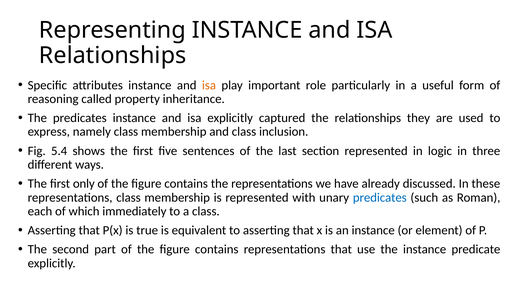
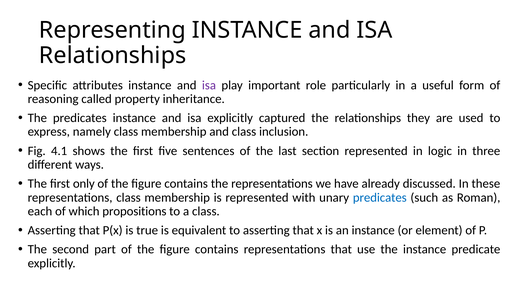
isa at (209, 85) colour: orange -> purple
5.4: 5.4 -> 4.1
immediately: immediately -> propositions
